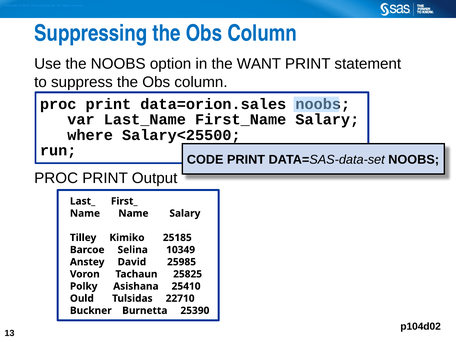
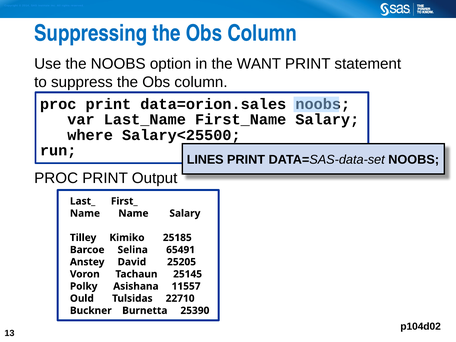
CODE: CODE -> LINES
10349: 10349 -> 65491
25985: 25985 -> 25205
25825: 25825 -> 25145
25410: 25410 -> 11557
